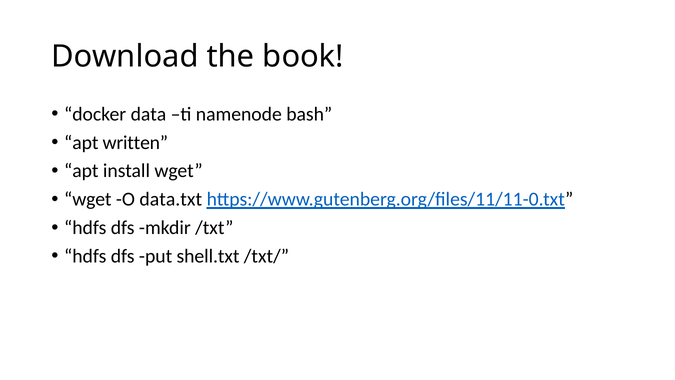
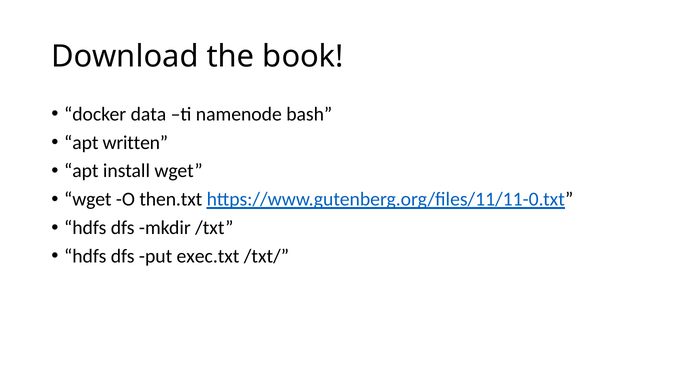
data.txt: data.txt -> then.txt
shell.txt: shell.txt -> exec.txt
